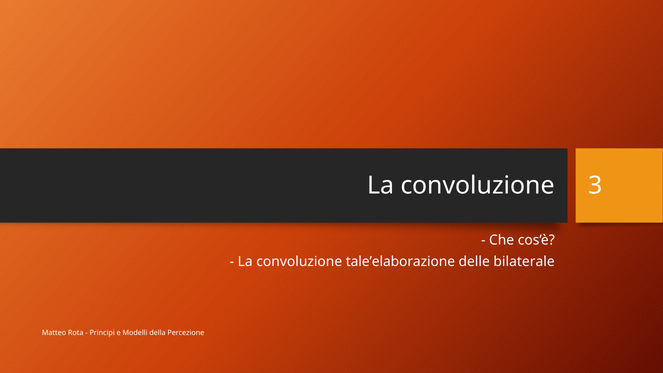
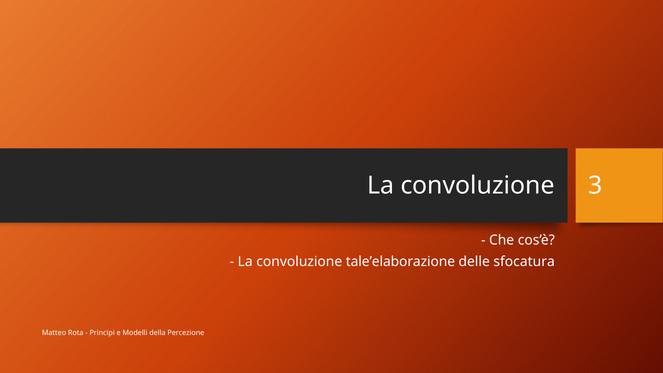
bilaterale: bilaterale -> sfocatura
